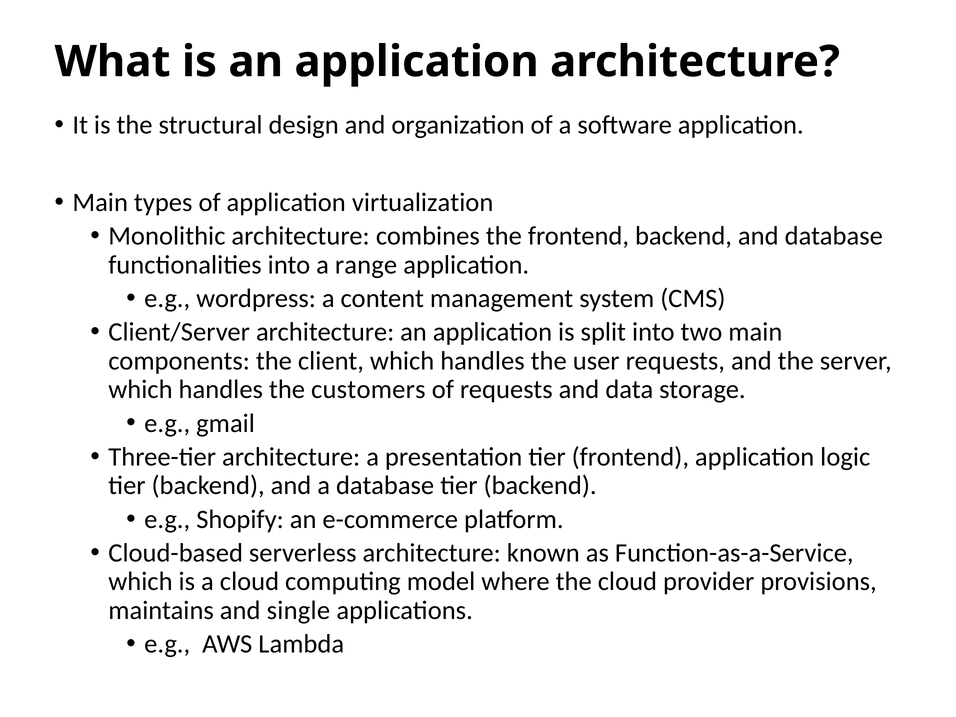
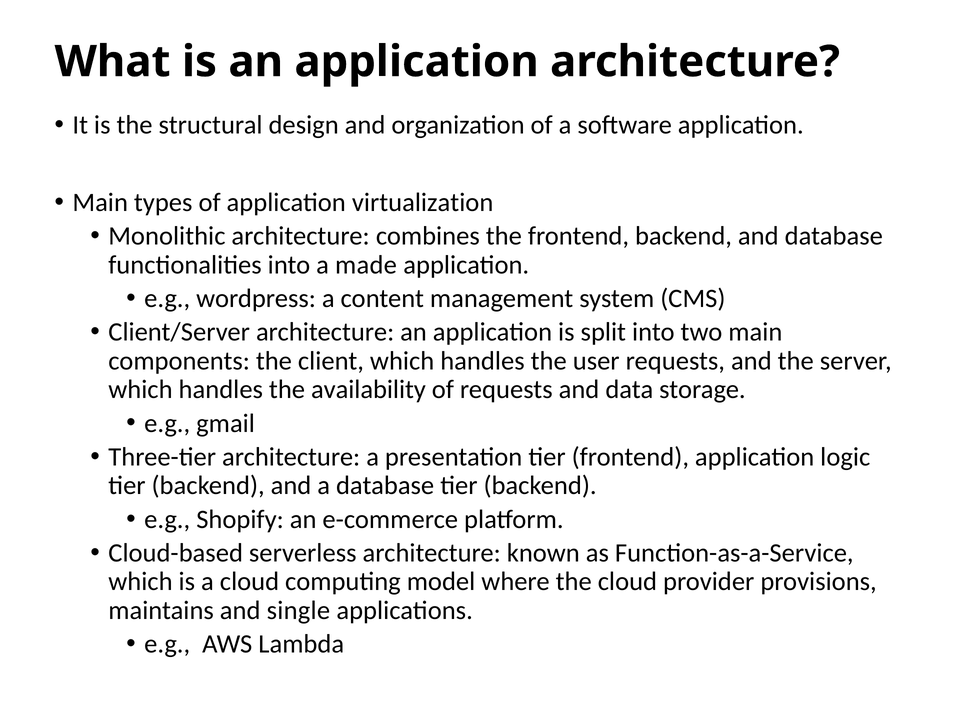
range: range -> made
customers: customers -> availability
